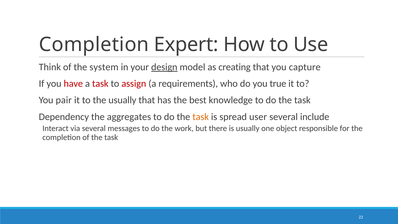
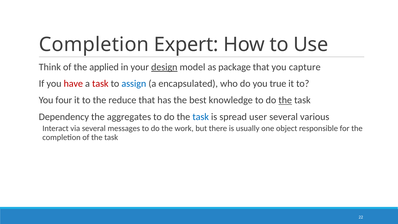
system: system -> applied
creating: creating -> package
assign colour: red -> blue
requirements: requirements -> encapsulated
pair: pair -> four
the usually: usually -> reduce
the at (285, 100) underline: none -> present
task at (201, 117) colour: orange -> blue
include: include -> various
